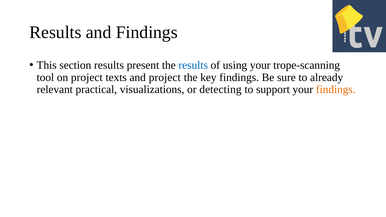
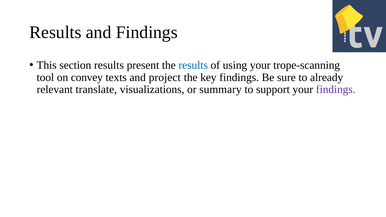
on project: project -> convey
practical: practical -> translate
detecting: detecting -> summary
findings at (336, 90) colour: orange -> purple
